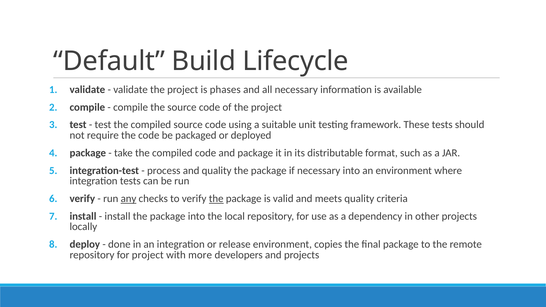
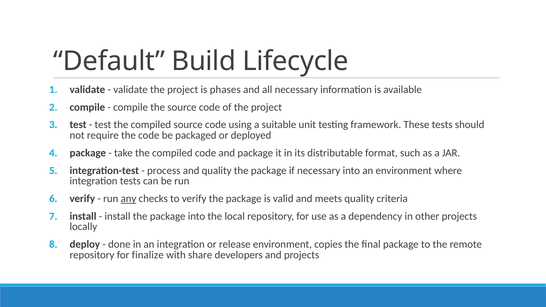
the at (216, 199) underline: present -> none
for project: project -> finalize
more: more -> share
